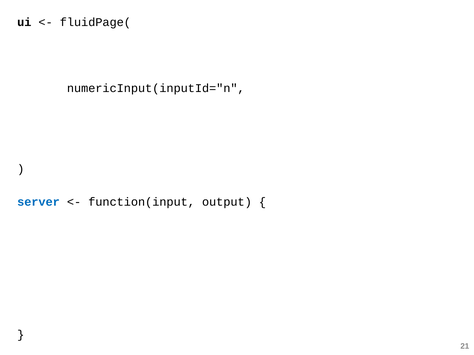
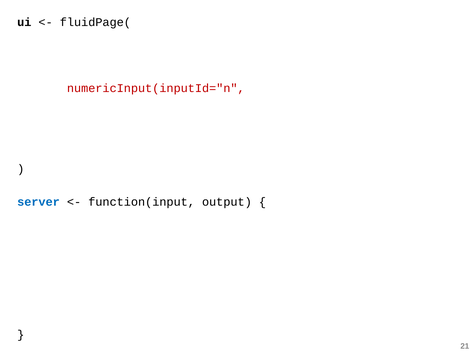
numericInput(inputId="n colour: black -> red
